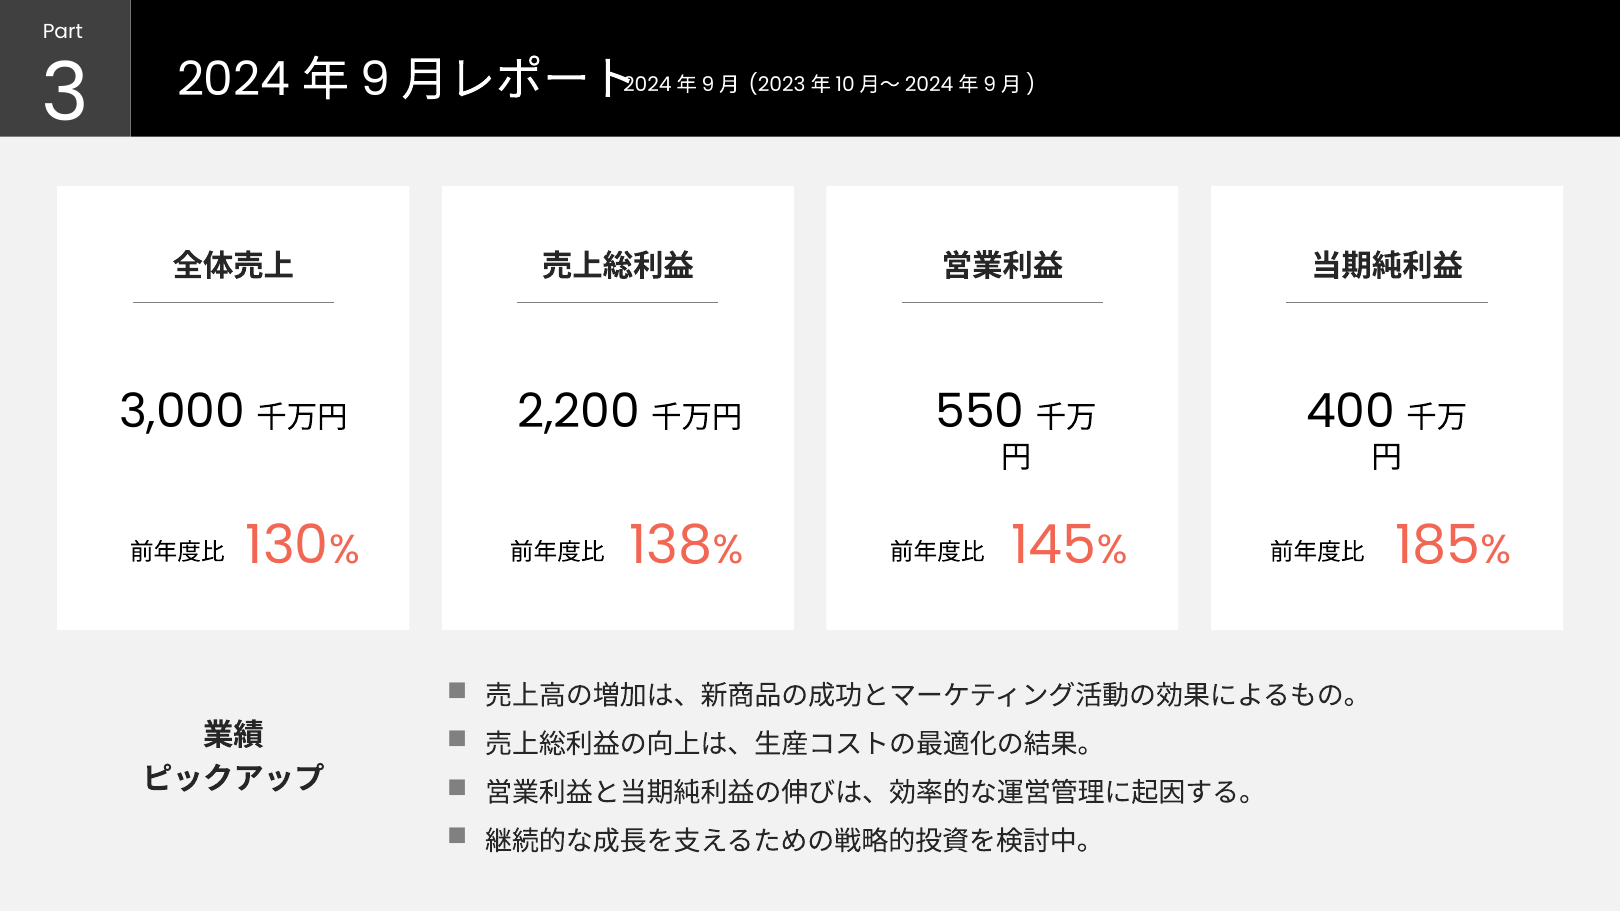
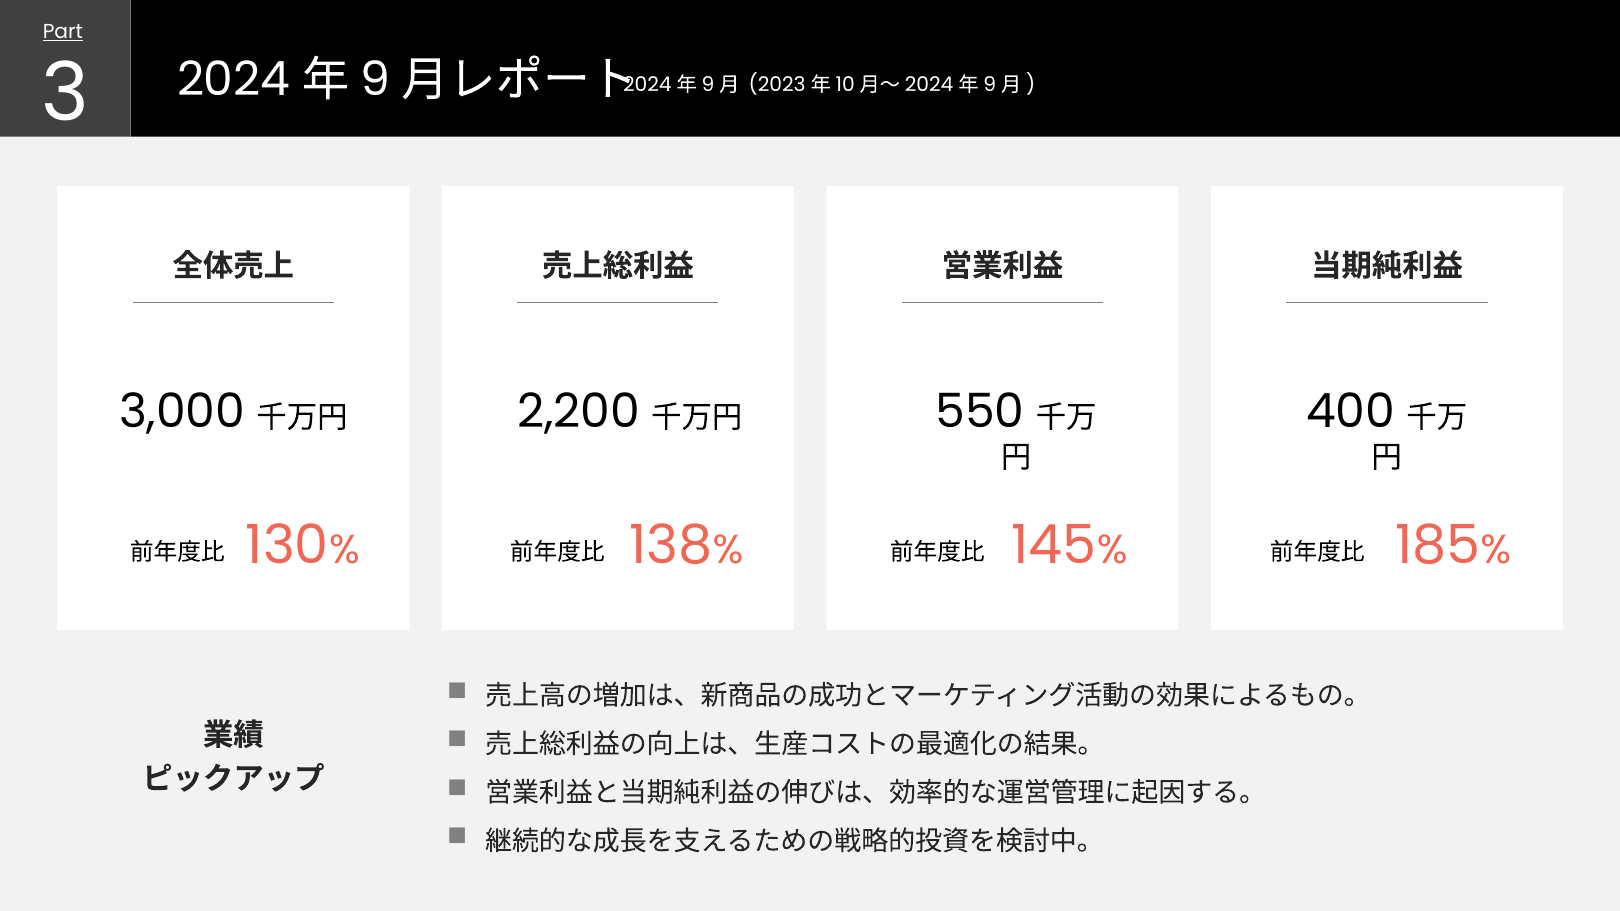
Part underline: none -> present
